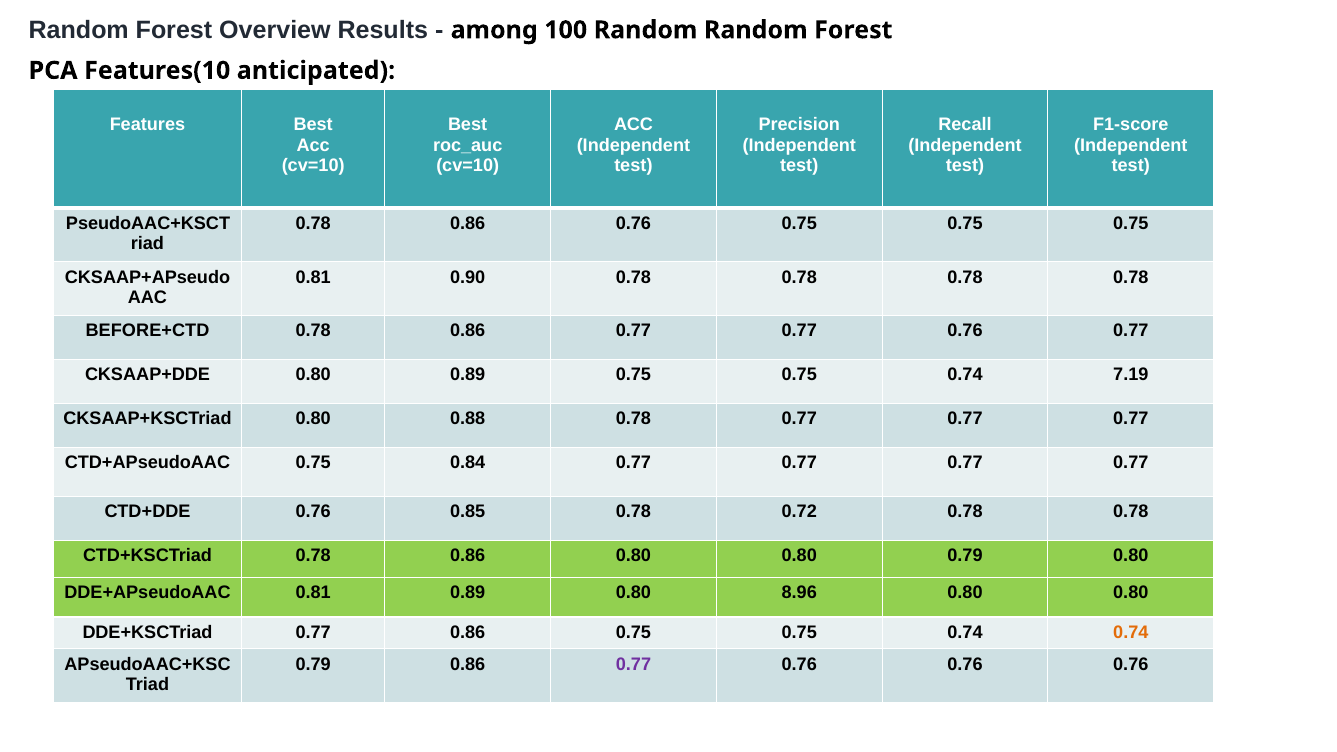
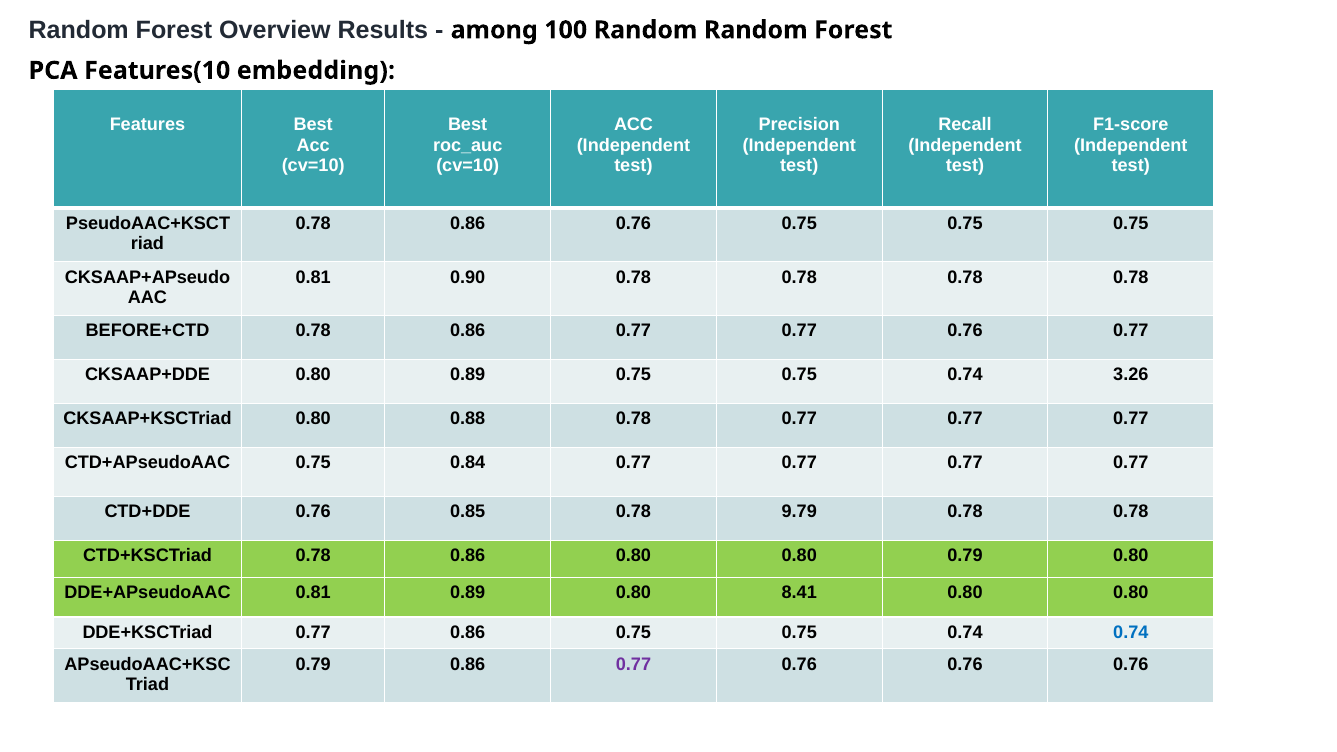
anticipated: anticipated -> embedding
7.19: 7.19 -> 3.26
0.72: 0.72 -> 9.79
8.96: 8.96 -> 8.41
0.74 at (1131, 633) colour: orange -> blue
